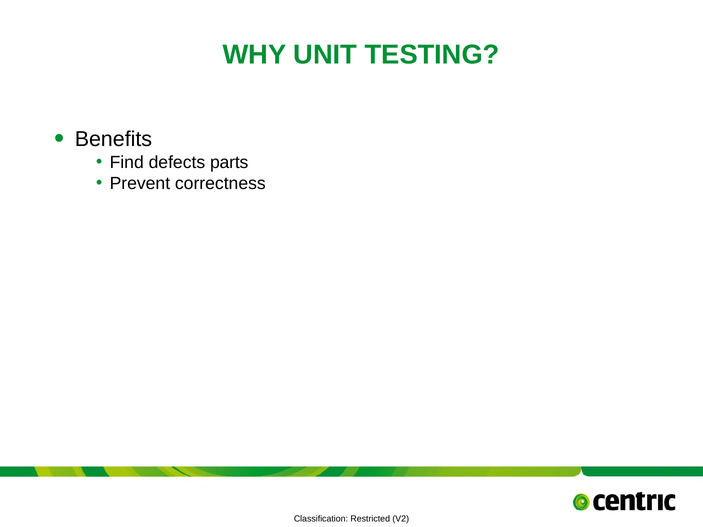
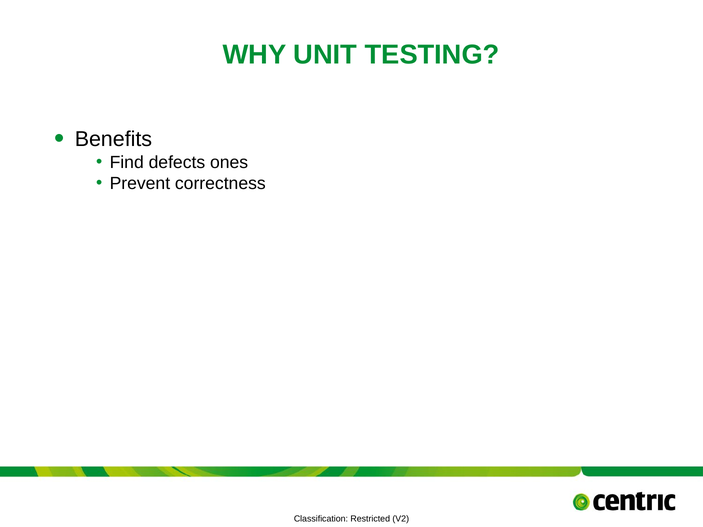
parts: parts -> ones
